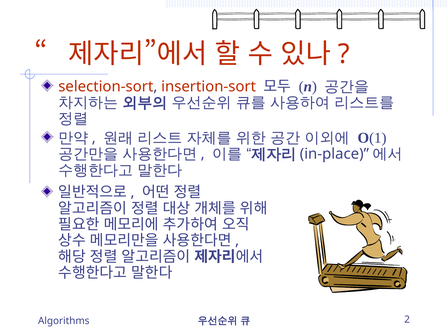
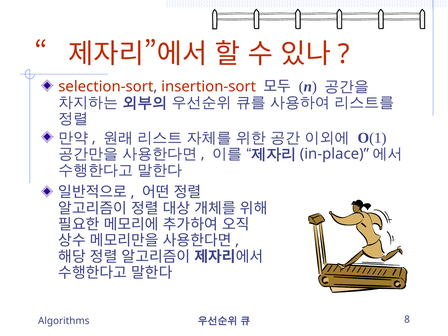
2: 2 -> 8
